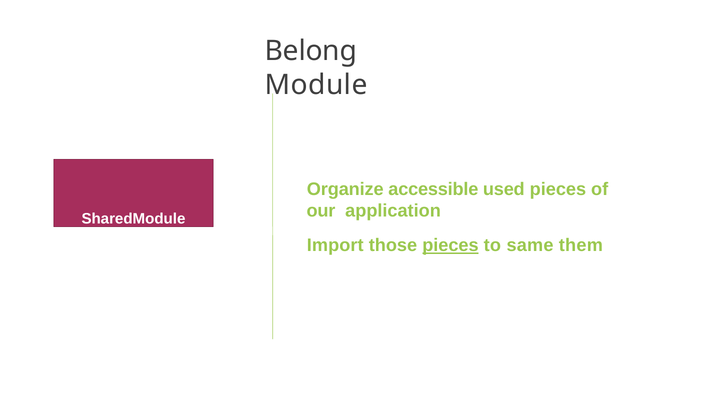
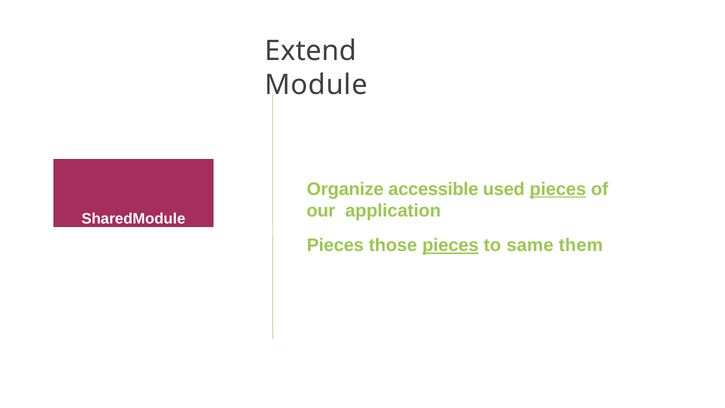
Belong: Belong -> Extend
pieces at (558, 189) underline: none -> present
Import at (335, 245): Import -> Pieces
